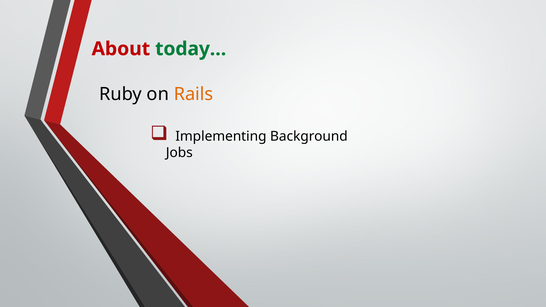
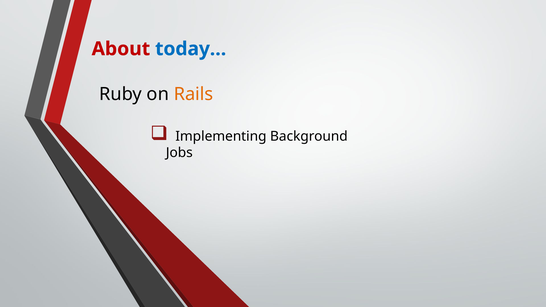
today… colour: green -> blue
